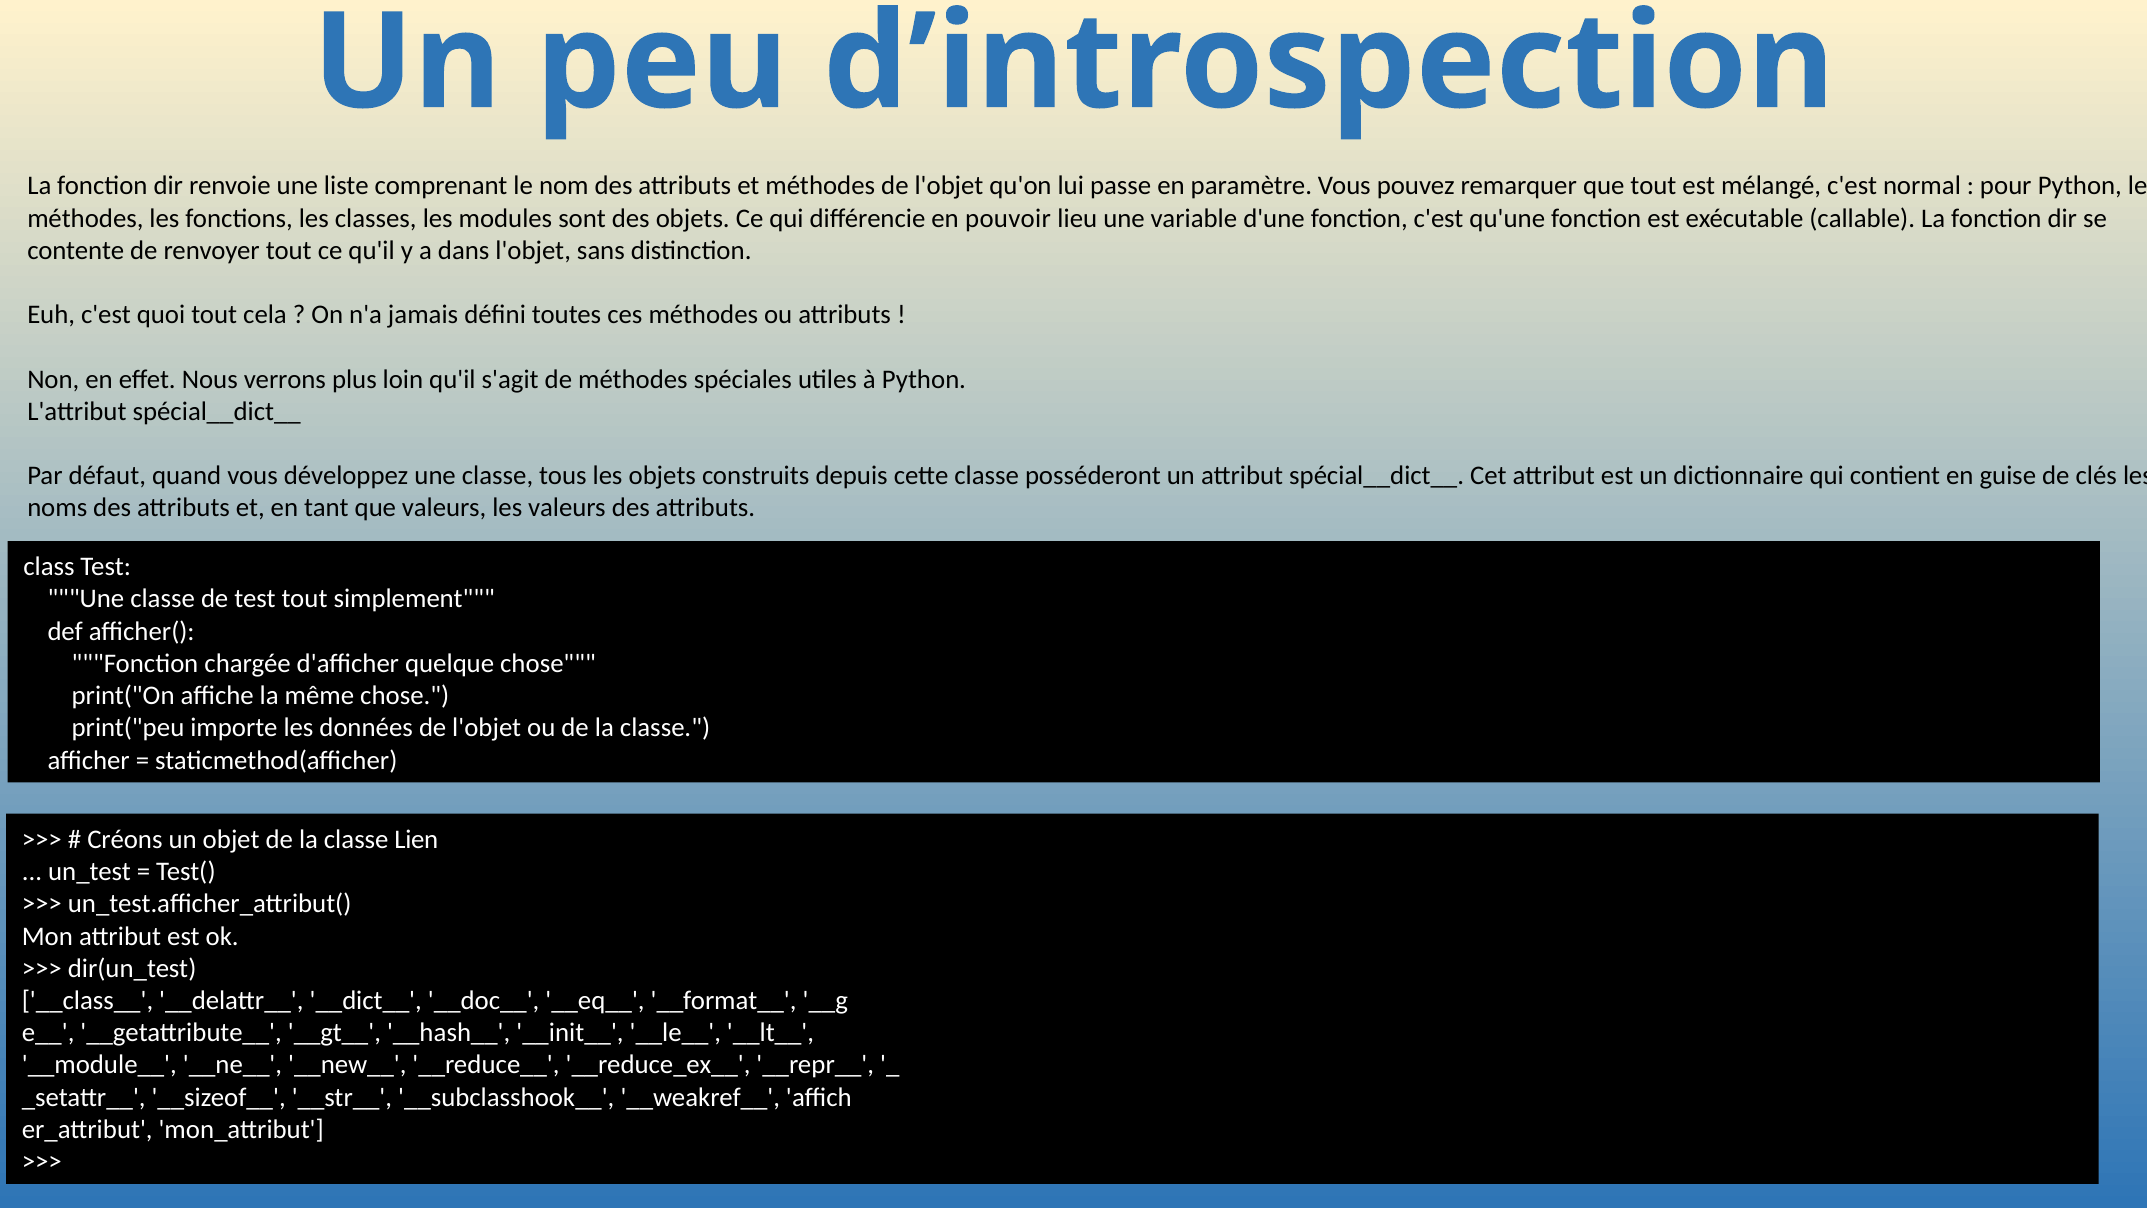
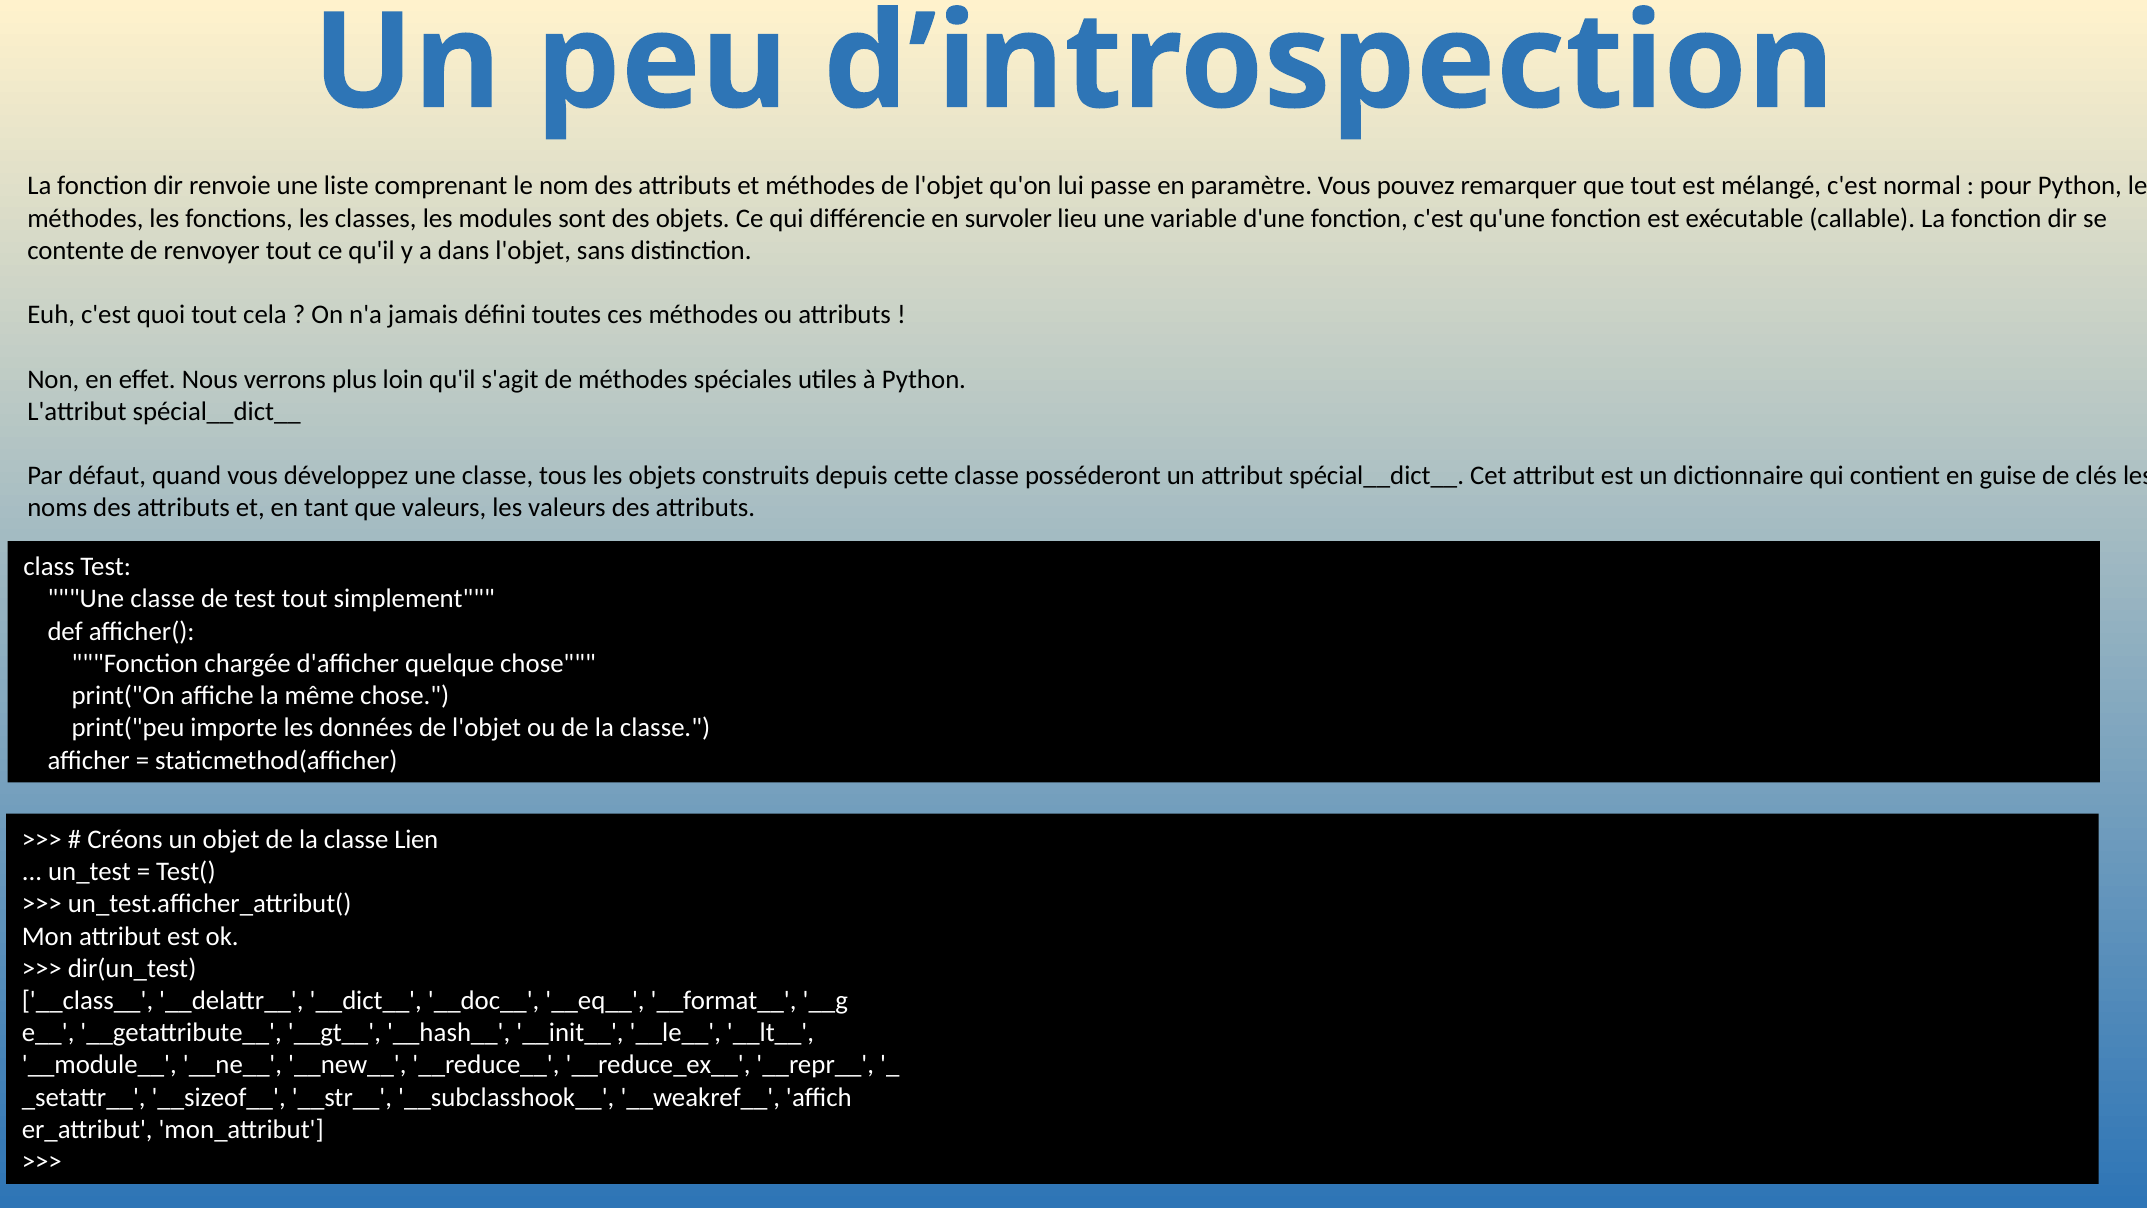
pouvoir: pouvoir -> survoler
